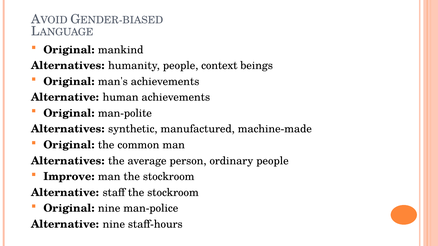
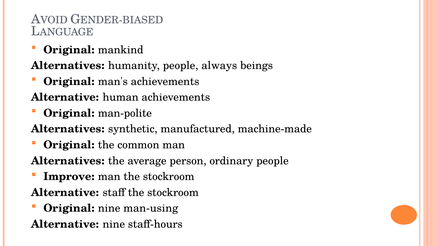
context: context -> always
man-police: man-police -> man-using
